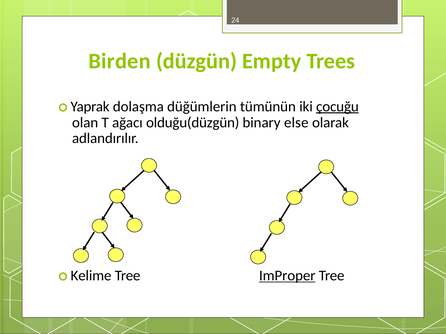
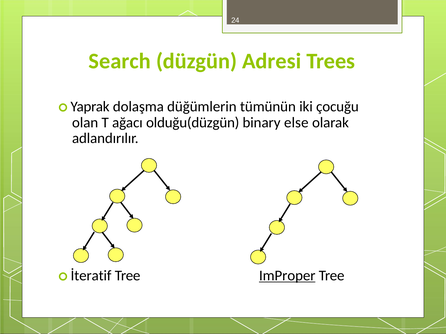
Birden: Birden -> Search
Empty: Empty -> Adresi
çocuğu underline: present -> none
Kelime: Kelime -> İteratif
